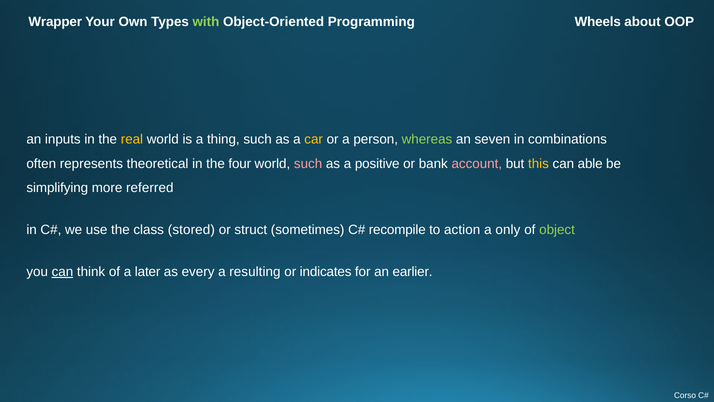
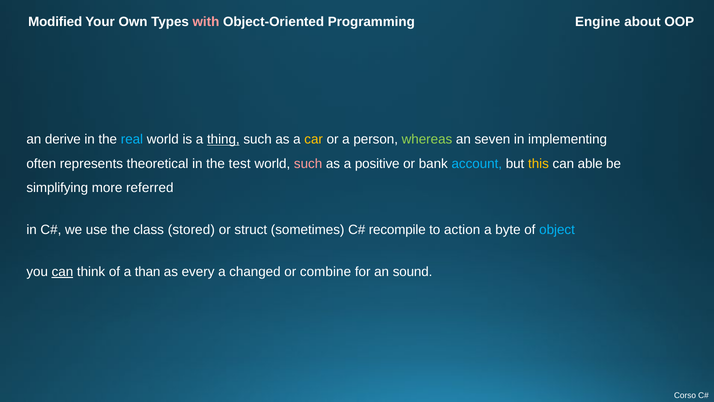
Wrapper: Wrapper -> Modified
with colour: light green -> pink
Wheels: Wheels -> Engine
inputs: inputs -> derive
real colour: yellow -> light blue
thing underline: none -> present
combinations: combinations -> implementing
four: four -> test
account colour: pink -> light blue
only: only -> byte
object colour: light green -> light blue
later: later -> than
resulting: resulting -> changed
indicates: indicates -> combine
earlier: earlier -> sound
